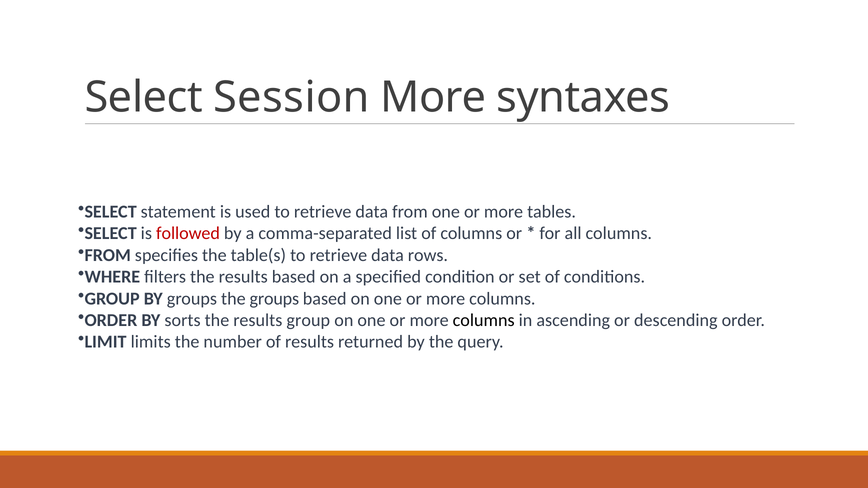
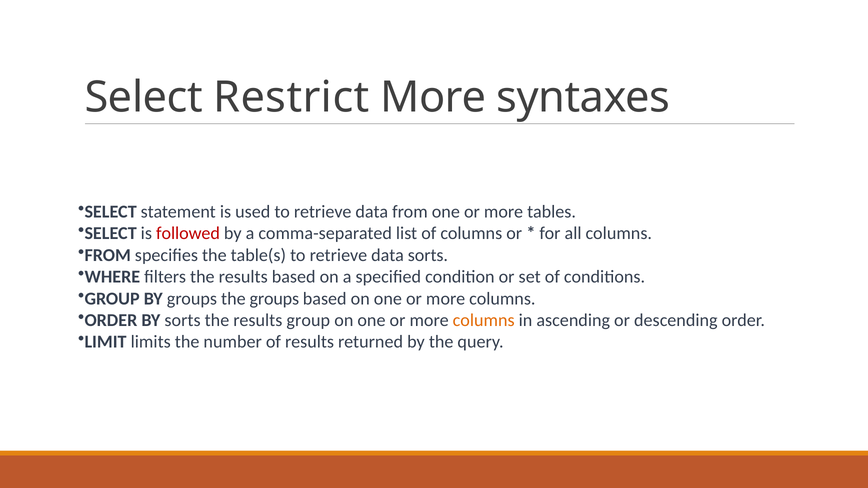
Session: Session -> Restrict
data rows: rows -> sorts
columns at (484, 320) colour: black -> orange
